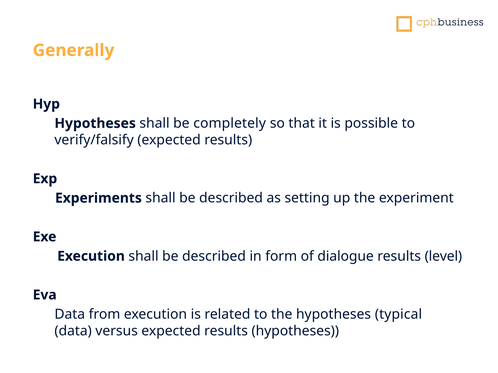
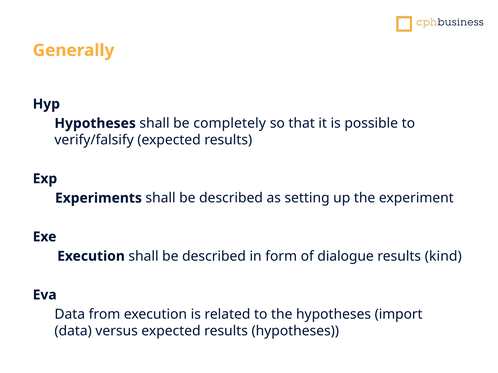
level: level -> kind
typical: typical -> import
